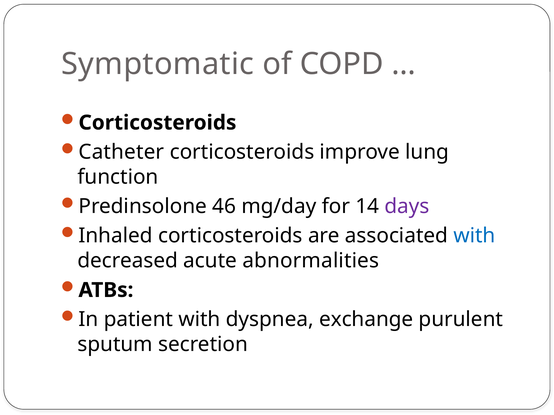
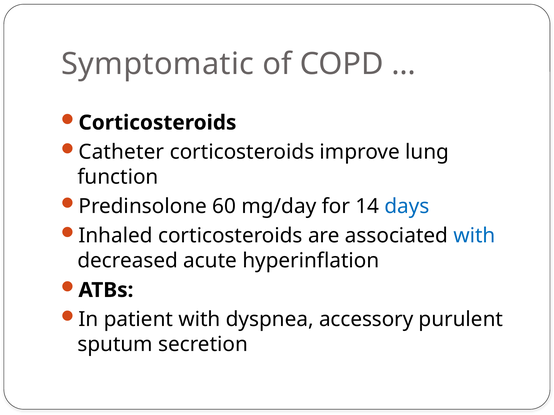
46: 46 -> 60
days colour: purple -> blue
abnormalities: abnormalities -> hyperinflation
exchange: exchange -> accessory
